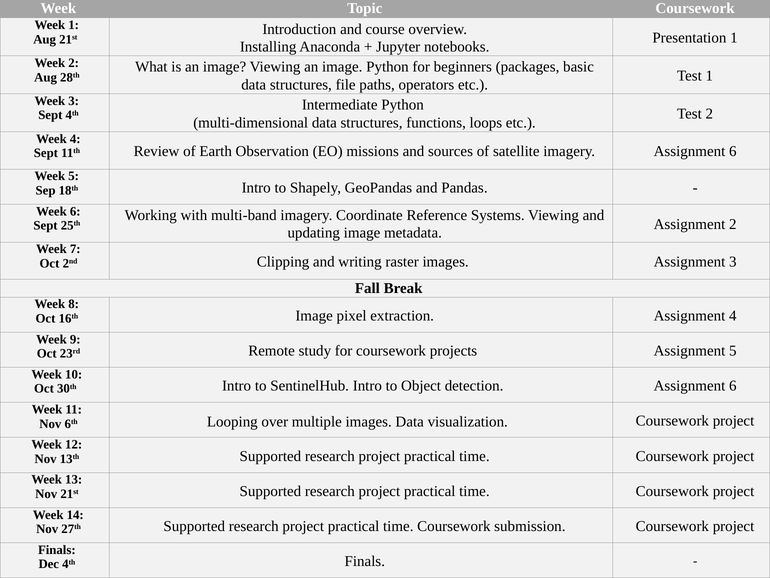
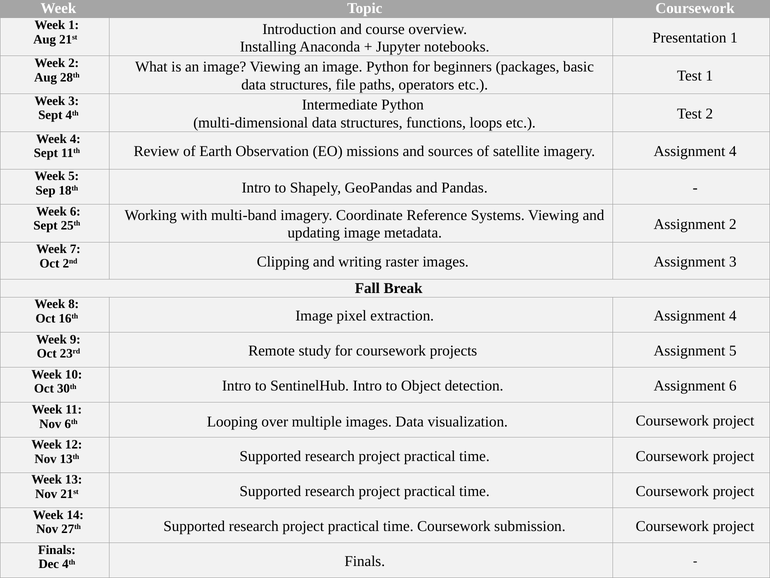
imagery Assignment 6: 6 -> 4
